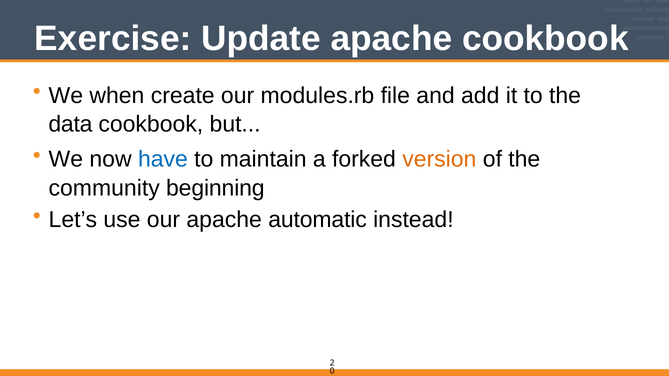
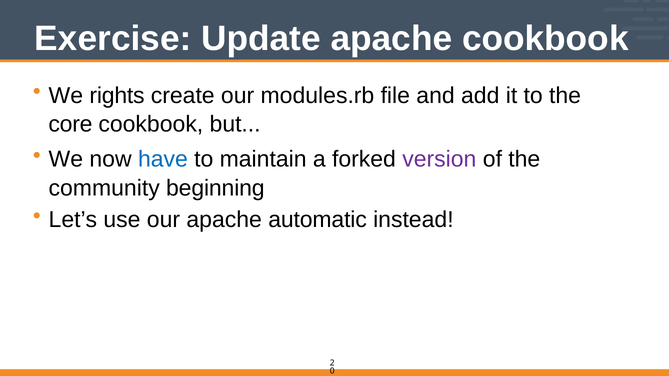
when: when -> rights
data: data -> core
version colour: orange -> purple
